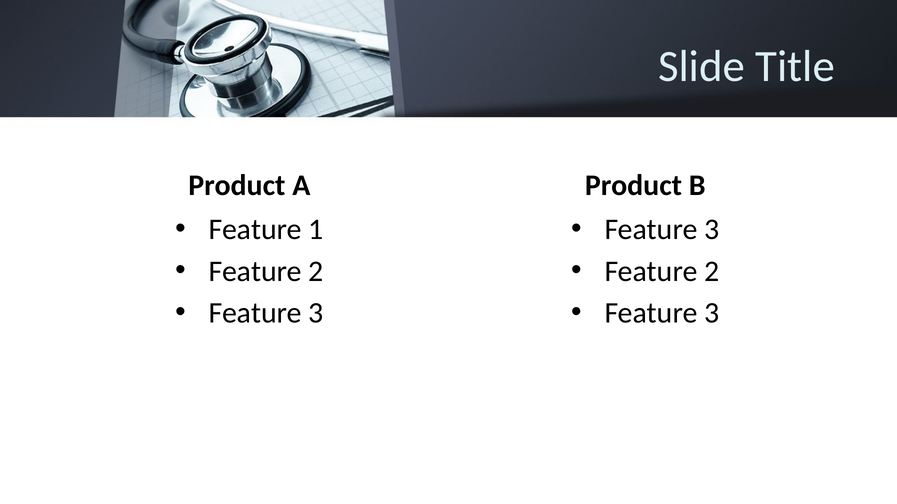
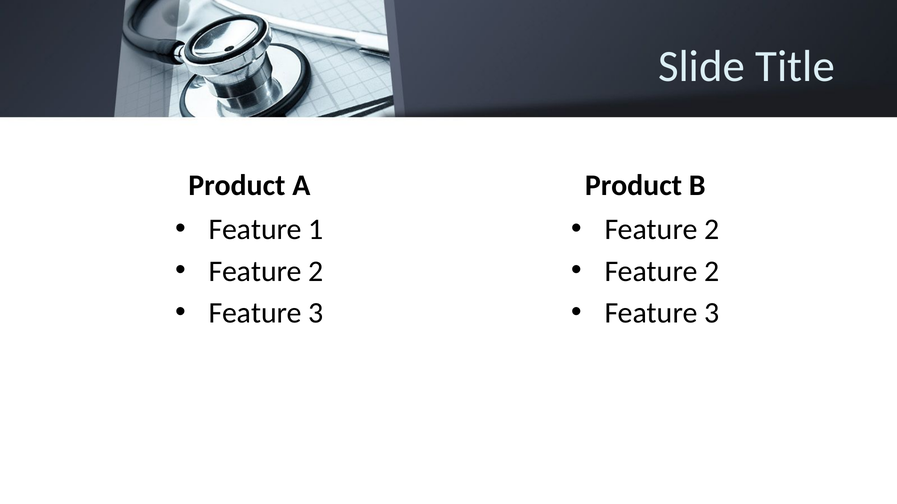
3 at (712, 230): 3 -> 2
